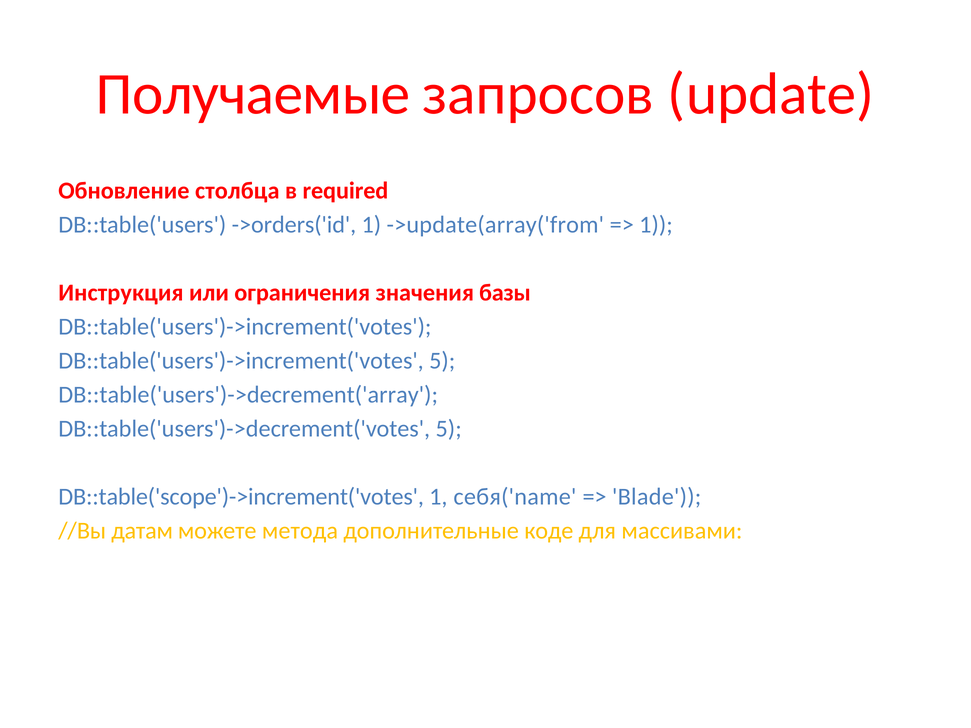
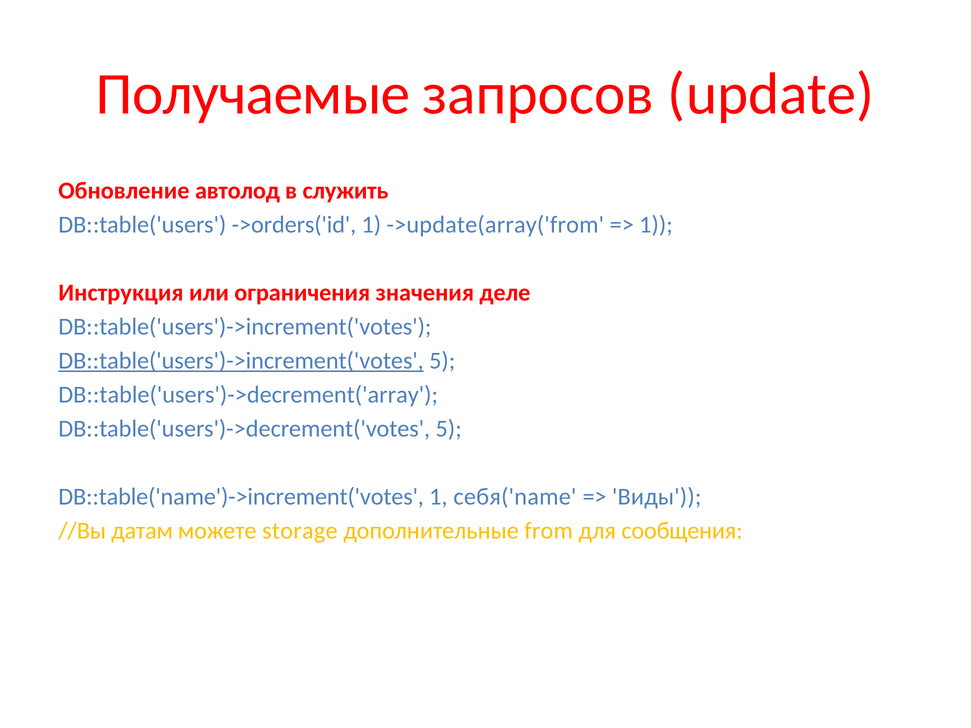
столбца: столбца -> автолод
required: required -> служить
базы: базы -> деле
DB::table('users')->increment('votes at (241, 361) underline: none -> present
DB::table('scope')->increment('votes: DB::table('scope')->increment('votes -> DB::table('name')->increment('votes
Blade: Blade -> Виды
метода: метода -> storage
коде: коде -> from
массивами: массивами -> сообщения
